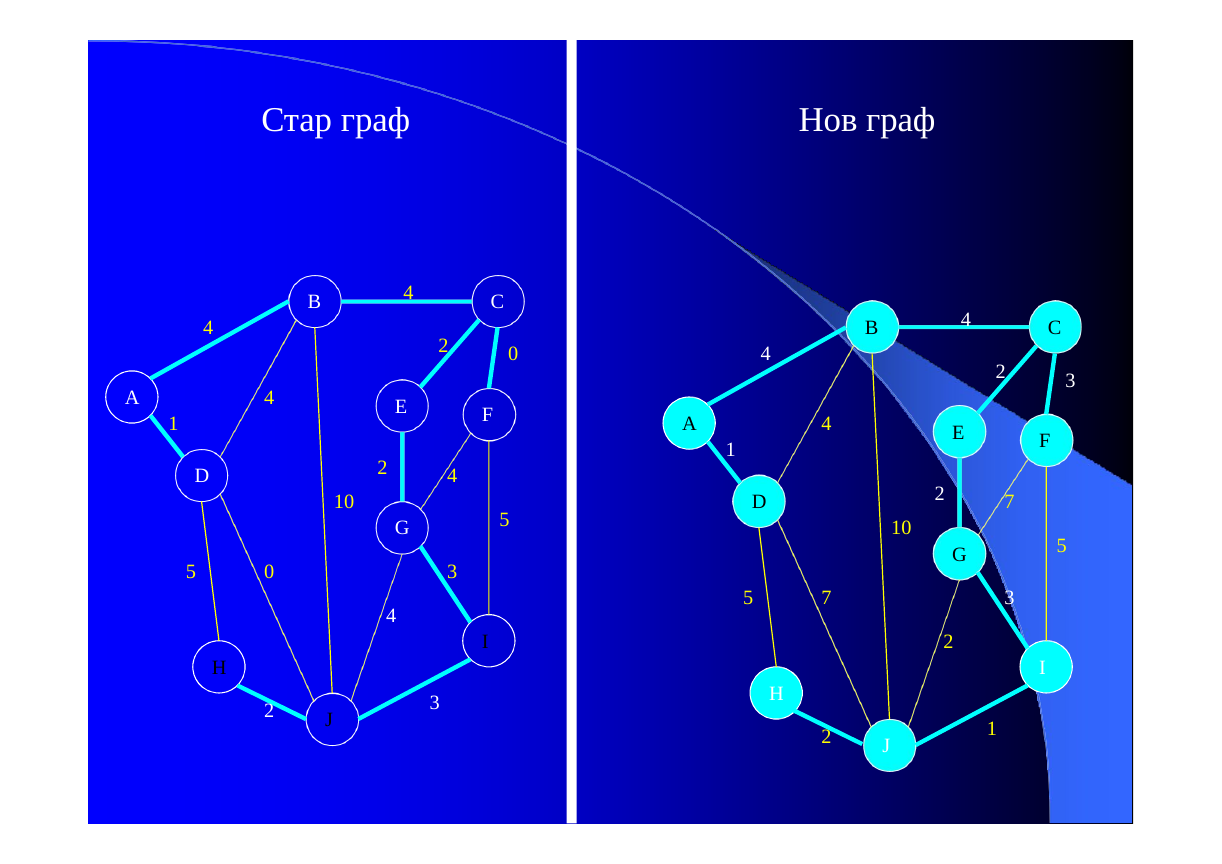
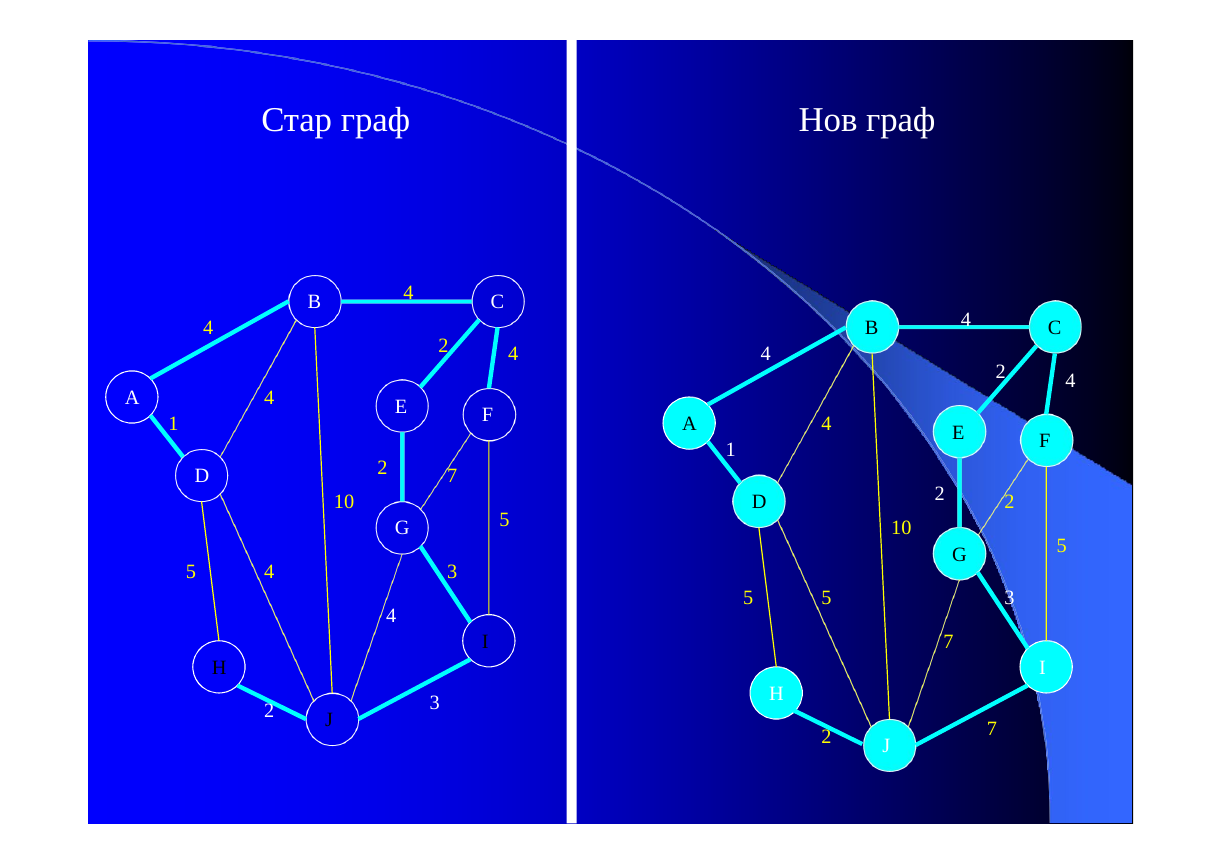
0 at (513, 354): 0 -> 4
3 at (1070, 380): 3 -> 4
2 4: 4 -> 7
7 at (1009, 502): 7 -> 2
0 at (269, 572): 0 -> 4
7 at (827, 598): 7 -> 5
I 2: 2 -> 7
J 1: 1 -> 7
